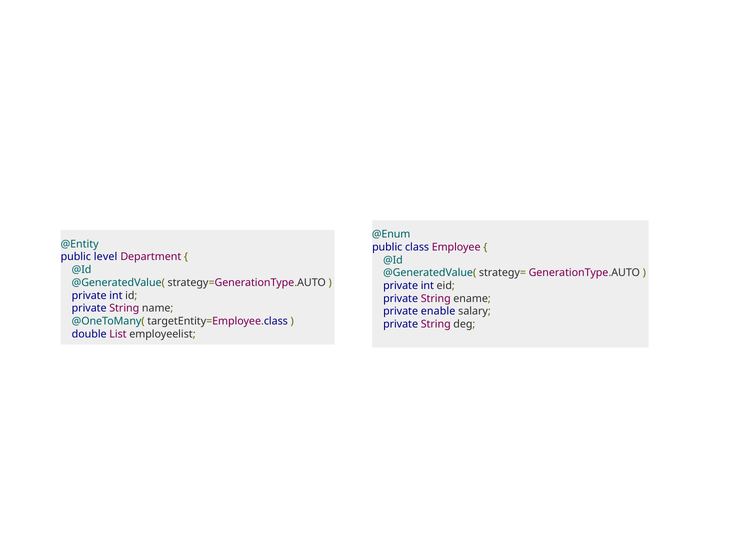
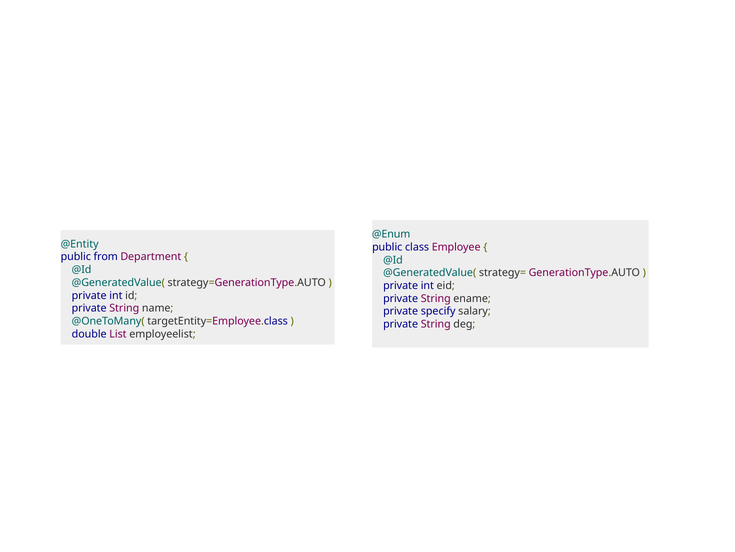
level: level -> from
enable: enable -> specify
